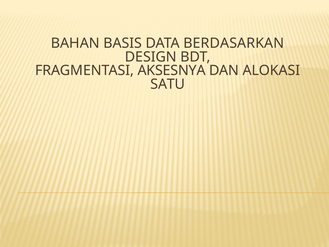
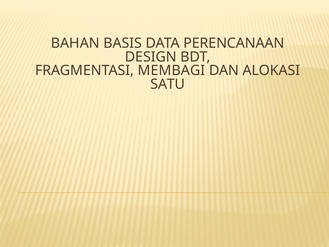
BERDASARKAN: BERDASARKAN -> PERENCANAAN
AKSESNYA: AKSESNYA -> MEMBAGI
